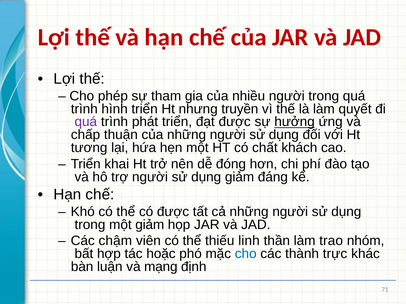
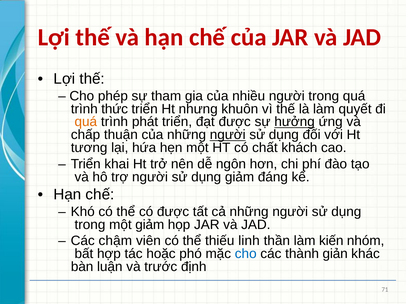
hình: hình -> thức
truyền: truyền -> khuôn
quá at (86, 122) colour: purple -> orange
người at (228, 135) underline: none -> present
đóng: đóng -> ngôn
trao: trao -> kiến
trực: trực -> giản
mạng: mạng -> trước
